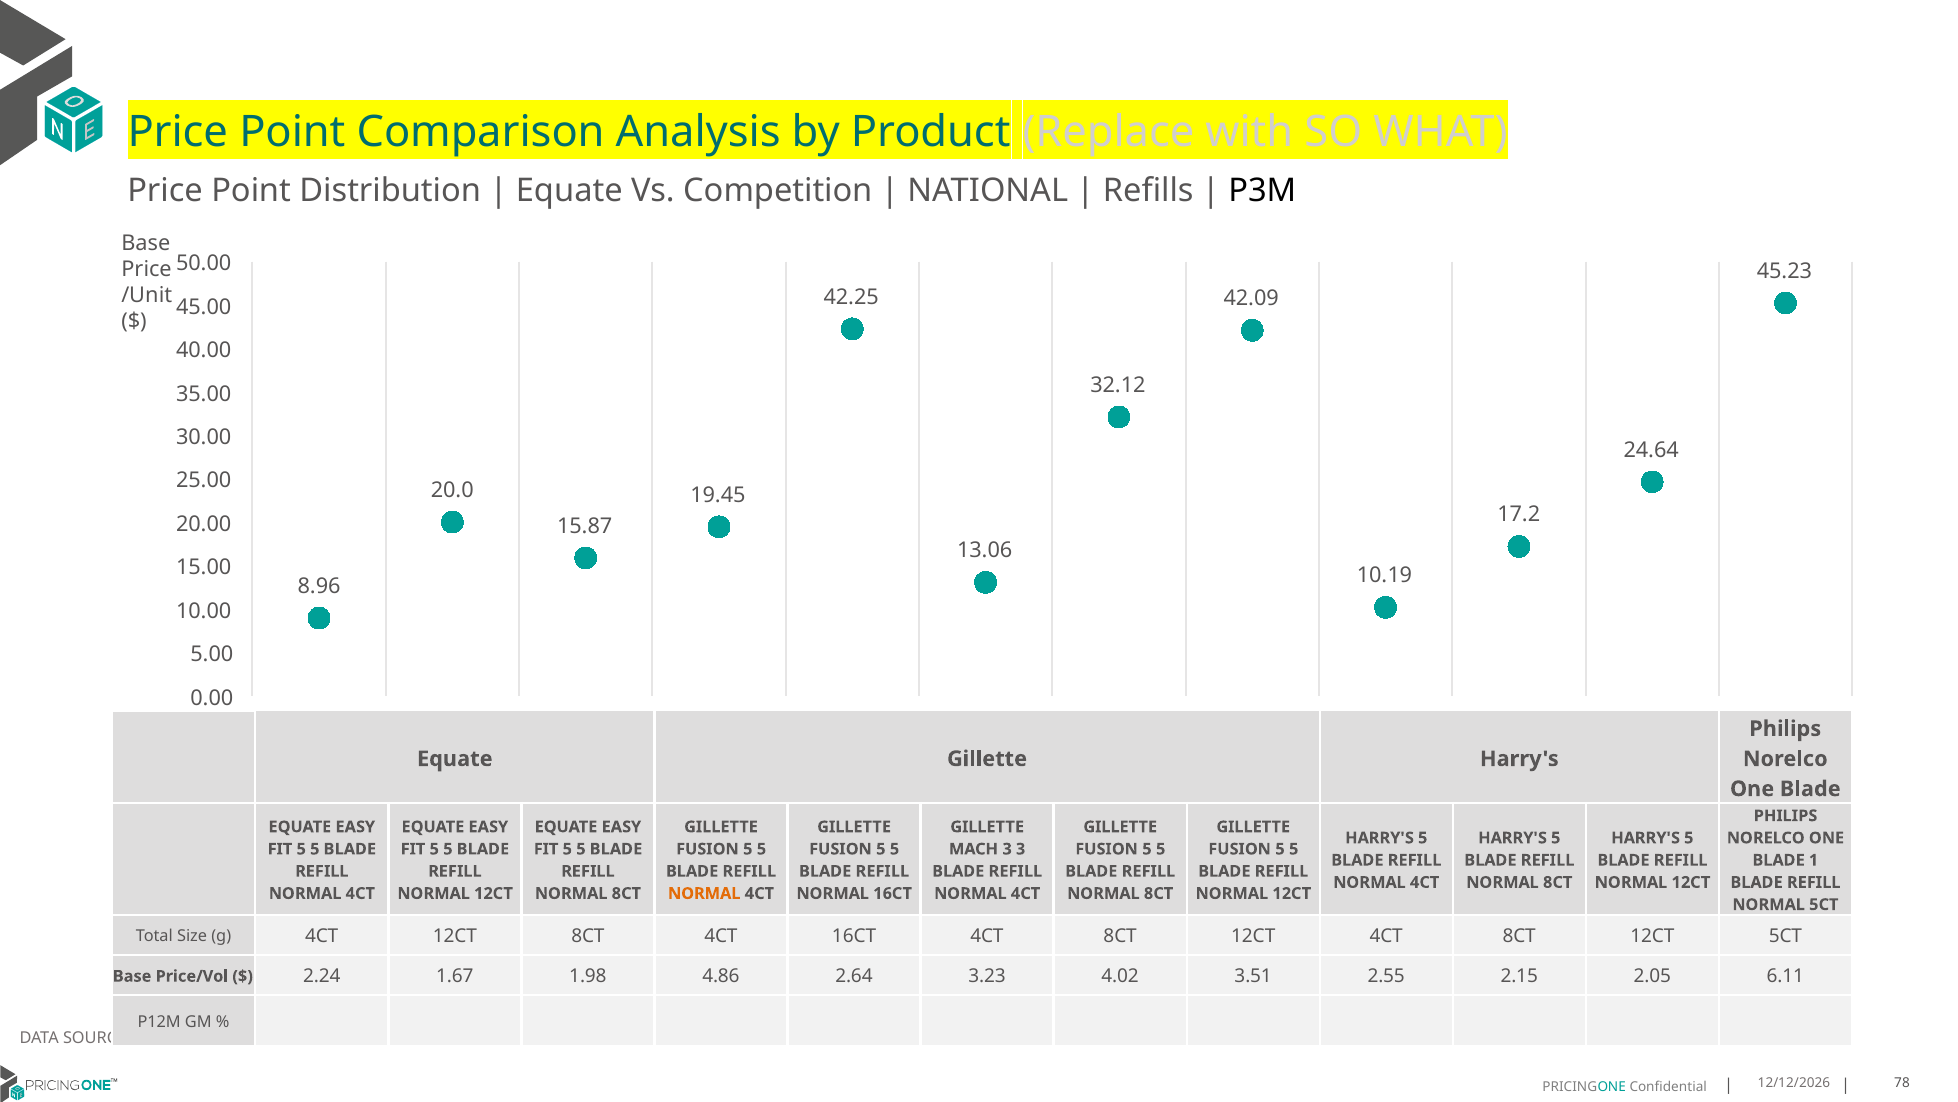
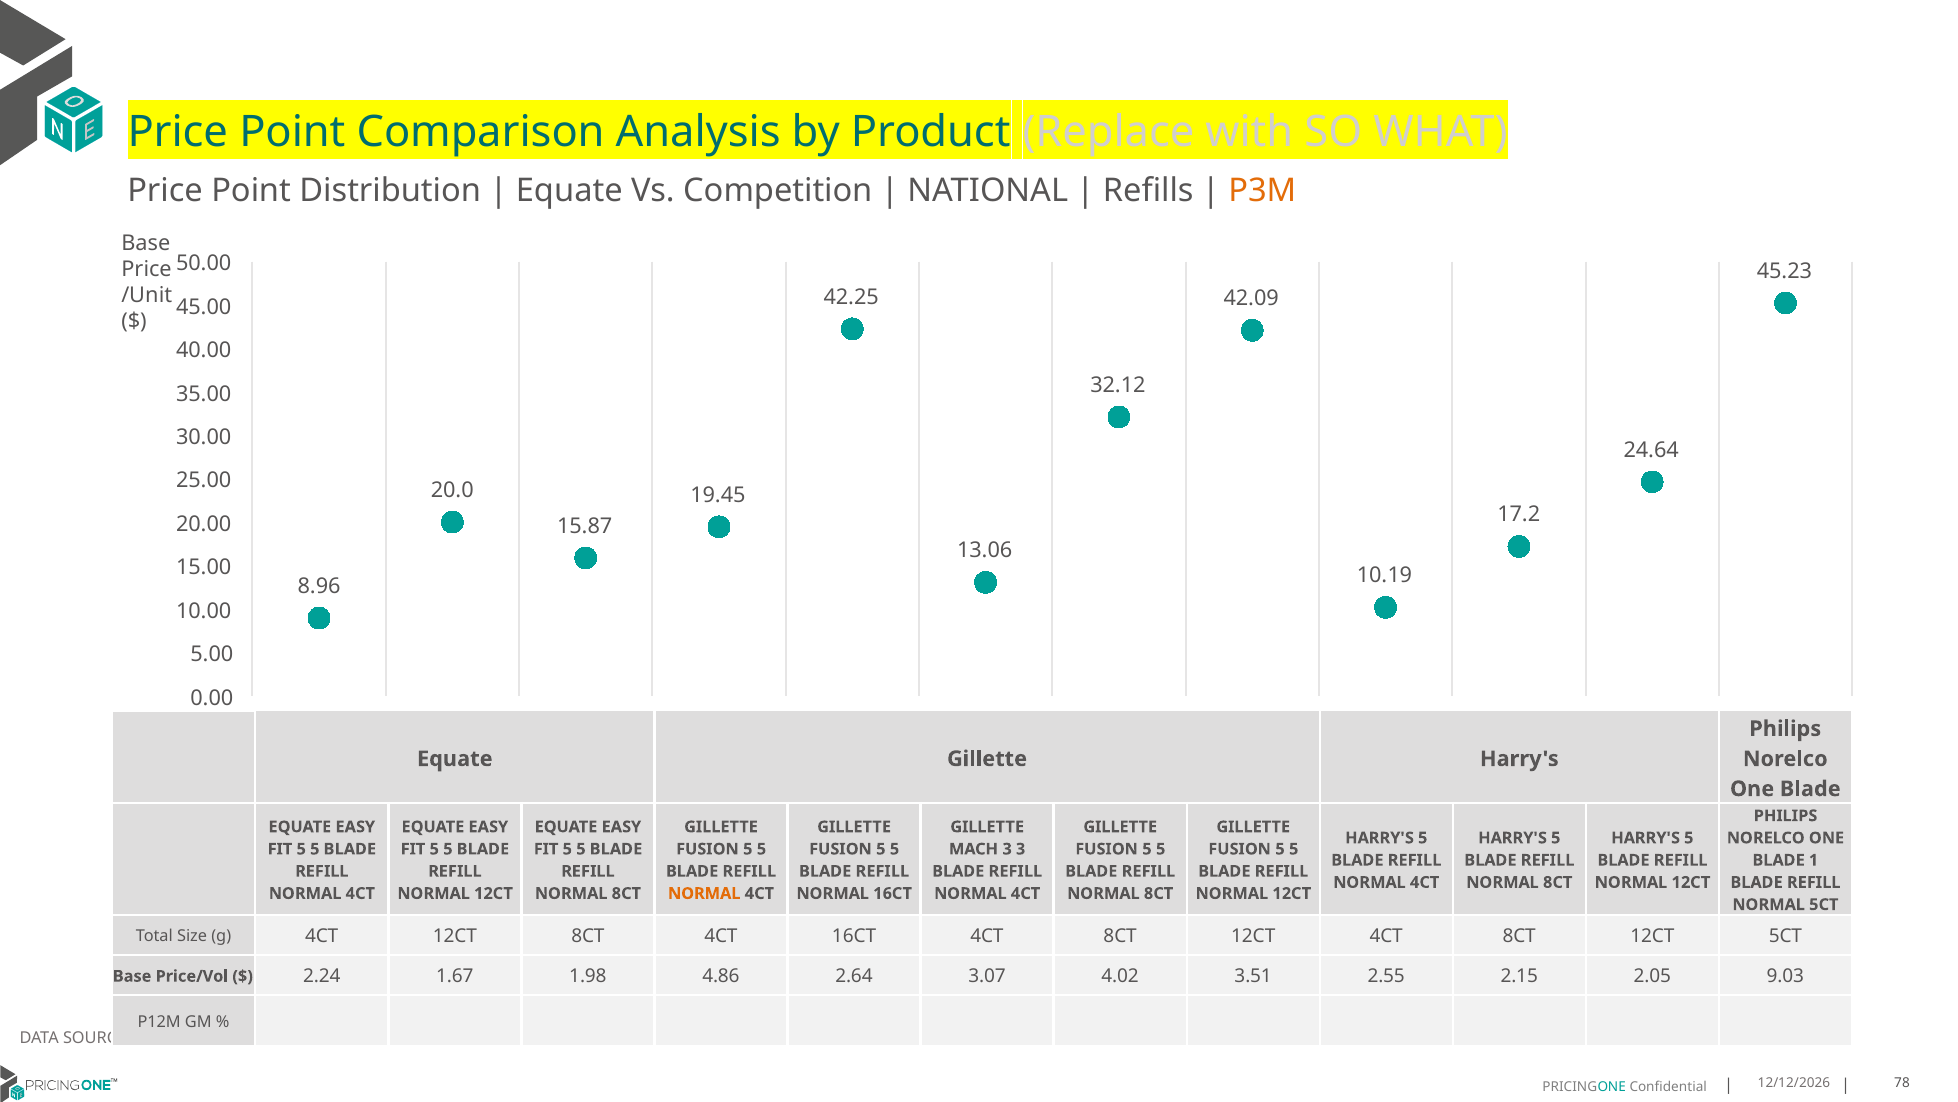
P3M colour: black -> orange
3.23: 3.23 -> 3.07
6.11: 6.11 -> 9.03
